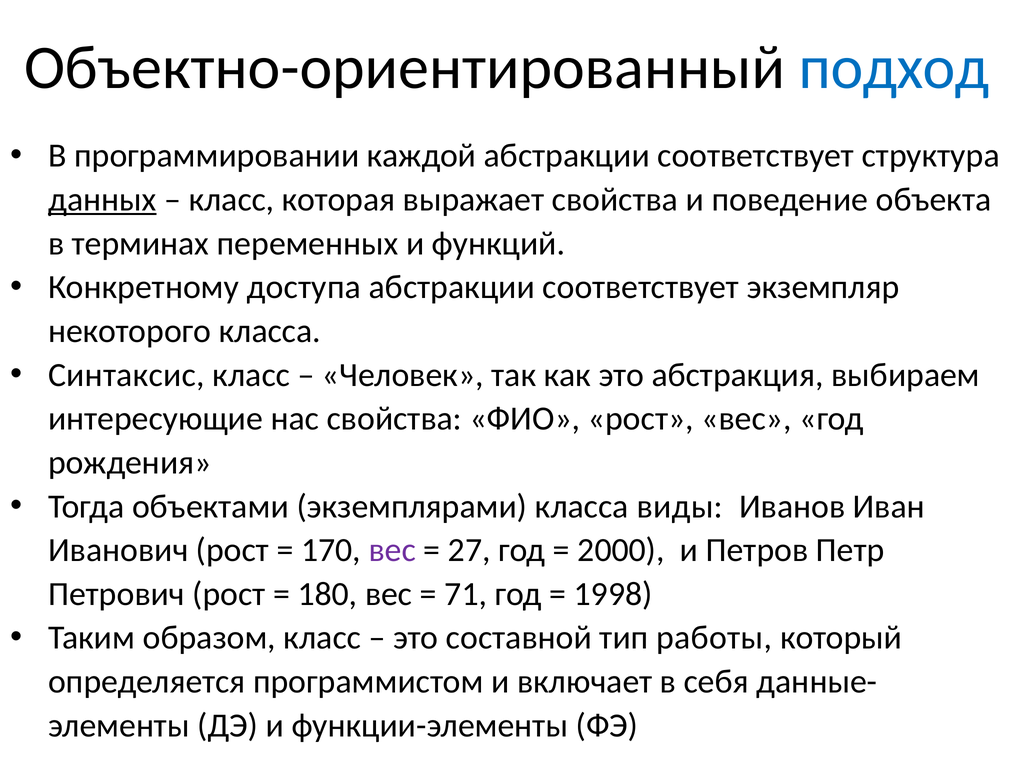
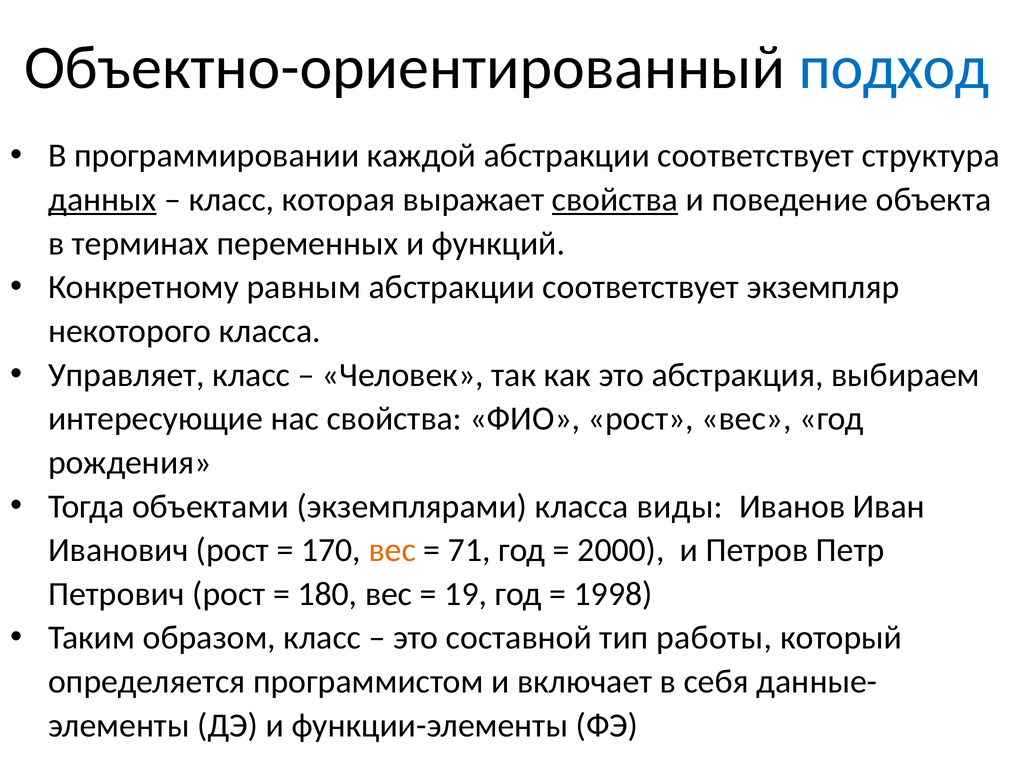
свойства at (615, 199) underline: none -> present
доступа: доступа -> равным
Синтаксис: Синтаксис -> Управляет
вес at (392, 550) colour: purple -> orange
27: 27 -> 71
71: 71 -> 19
